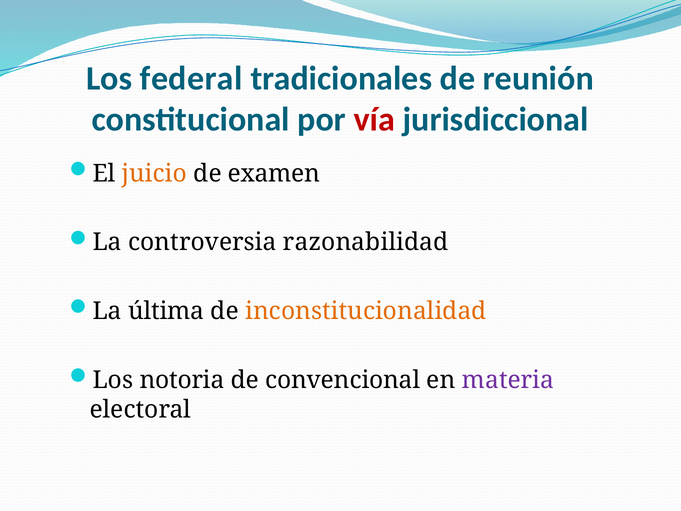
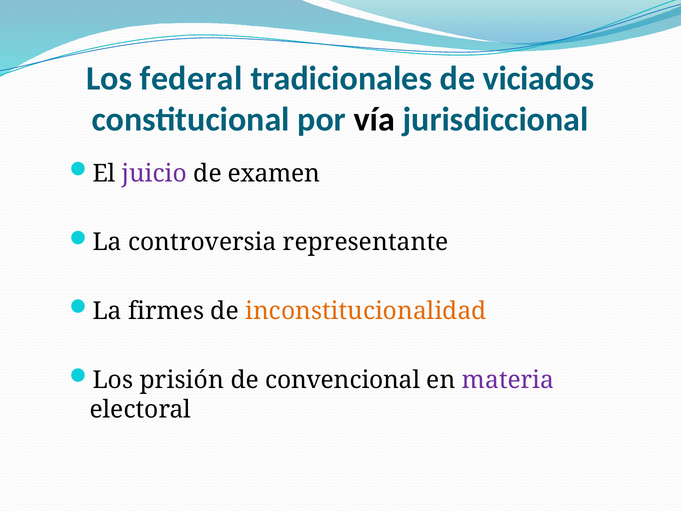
reunión: reunión -> viciados
vía colour: red -> black
juicio colour: orange -> purple
razonabilidad: razonabilidad -> representante
última: última -> firmes
notoria: notoria -> prisión
